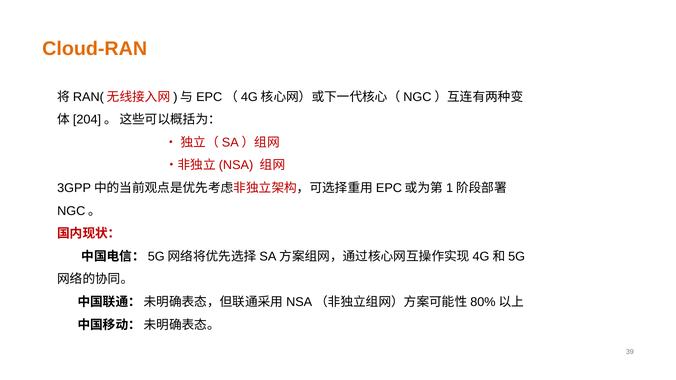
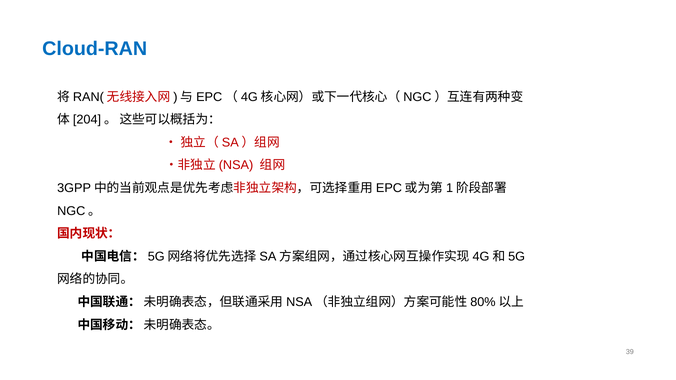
Cloud-RAN colour: orange -> blue
